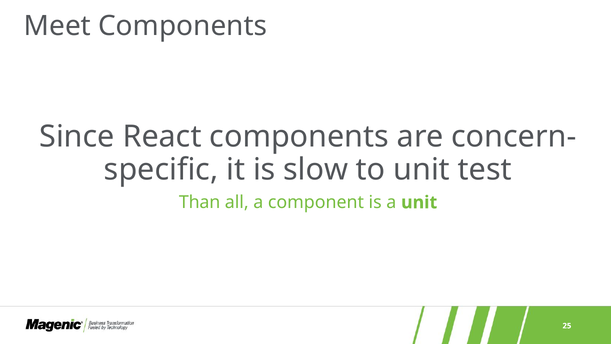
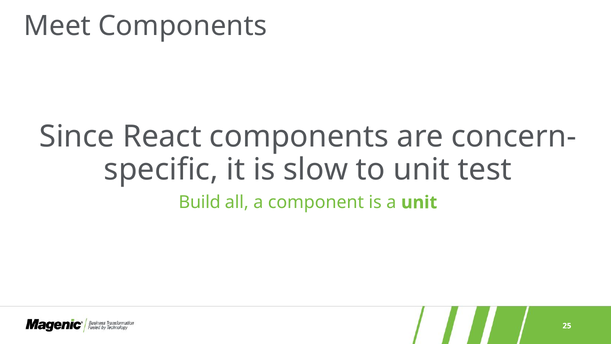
Than: Than -> Build
